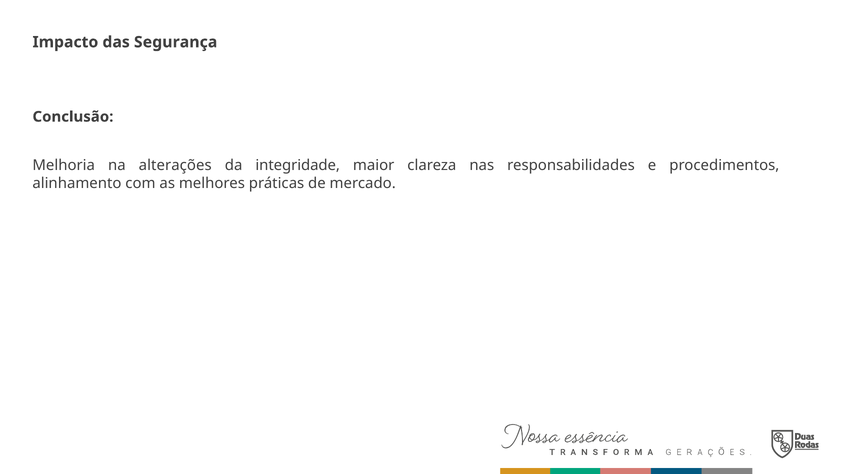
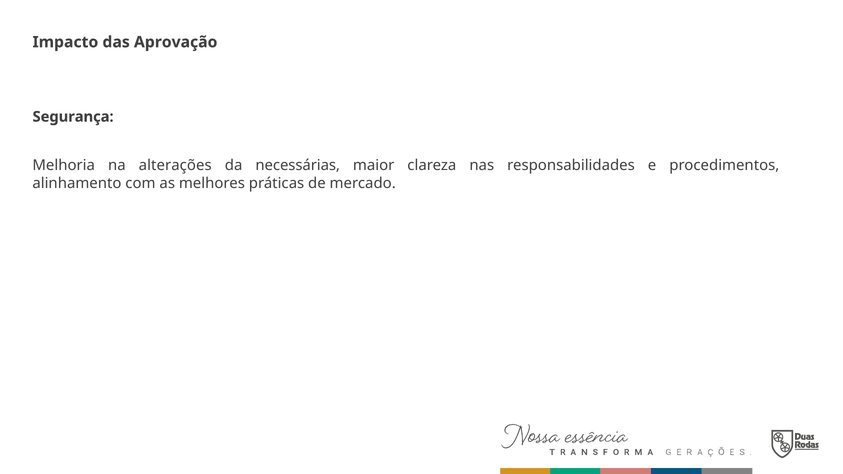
Segurança: Segurança -> Aprovação
Conclusão: Conclusão -> Segurança
integridade: integridade -> necessárias
